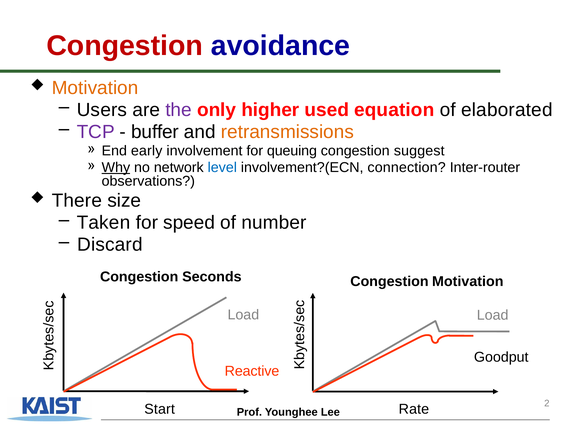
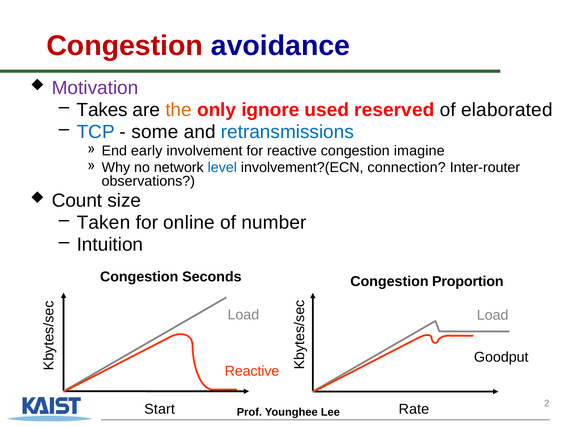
Motivation at (95, 88) colour: orange -> purple
Users: Users -> Takes
the colour: purple -> orange
higher: higher -> ignore
equation: equation -> reserved
TCP colour: purple -> blue
buffer: buffer -> some
retransmissions colour: orange -> blue
for queuing: queuing -> reactive
suggest: suggest -> imagine
Why underline: present -> none
There: There -> Count
speed: speed -> online
Discard: Discard -> Intuition
Congestion Motivation: Motivation -> Proportion
